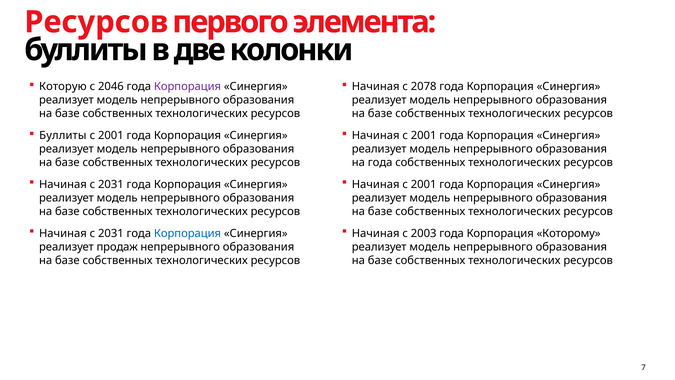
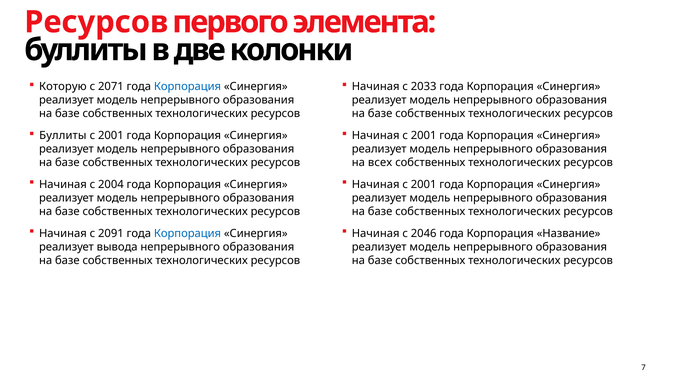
2046: 2046 -> 2071
Корпорация at (187, 87) colour: purple -> blue
2078: 2078 -> 2033
на года: года -> всех
2031 at (111, 184): 2031 -> 2004
2031 at (111, 233): 2031 -> 2091
2003: 2003 -> 2046
Которому: Которому -> Название
продаж: продаж -> вывода
